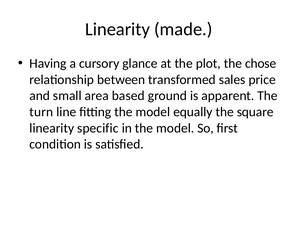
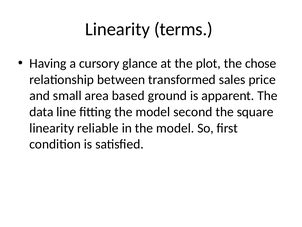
made: made -> terms
turn: turn -> data
equally: equally -> second
specific: specific -> reliable
